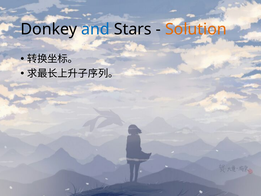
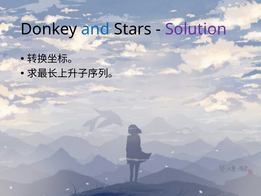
Solution colour: orange -> purple
